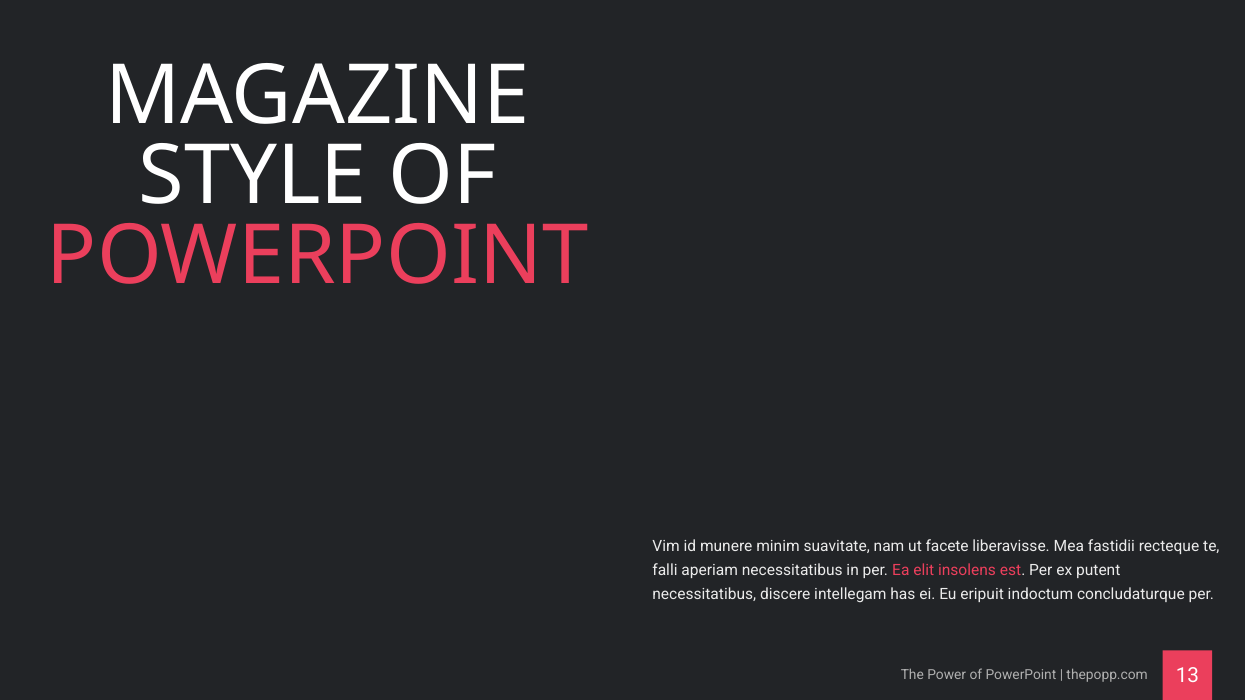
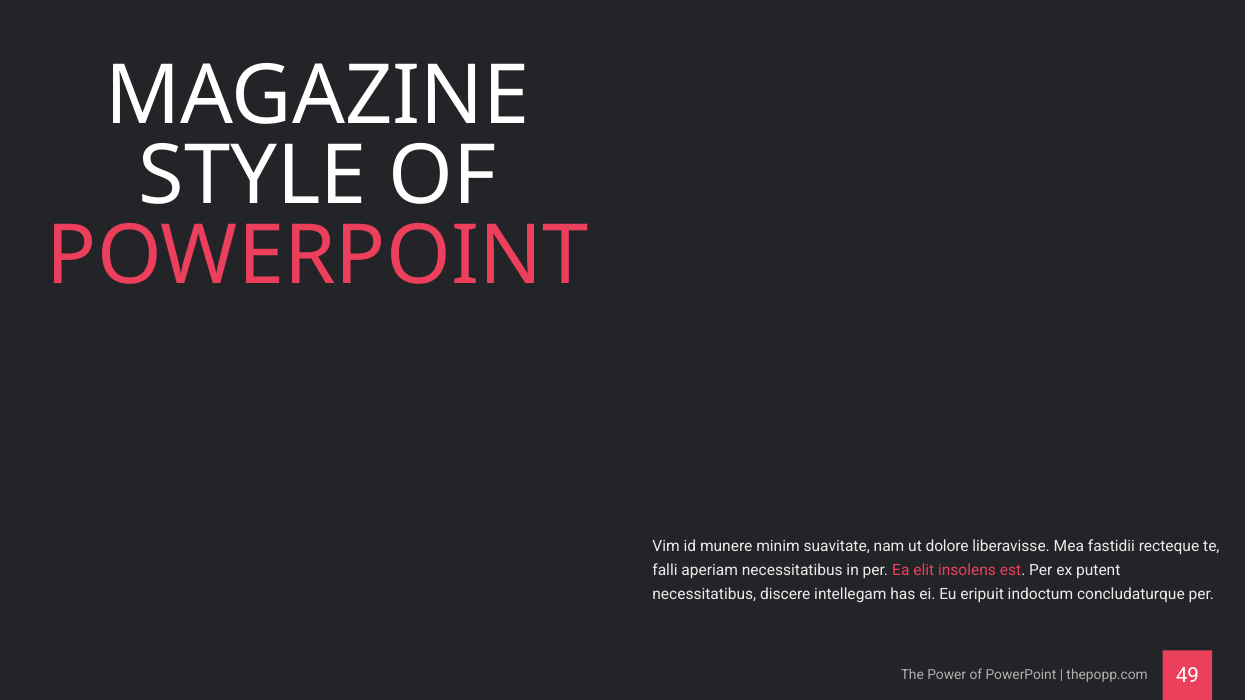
facete: facete -> dolore
13: 13 -> 49
